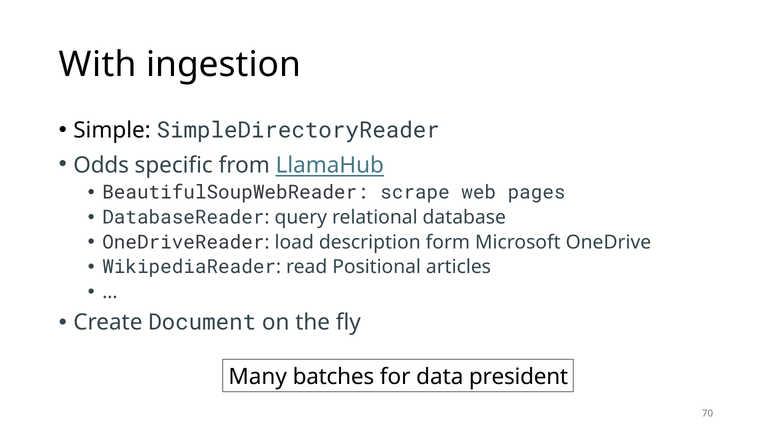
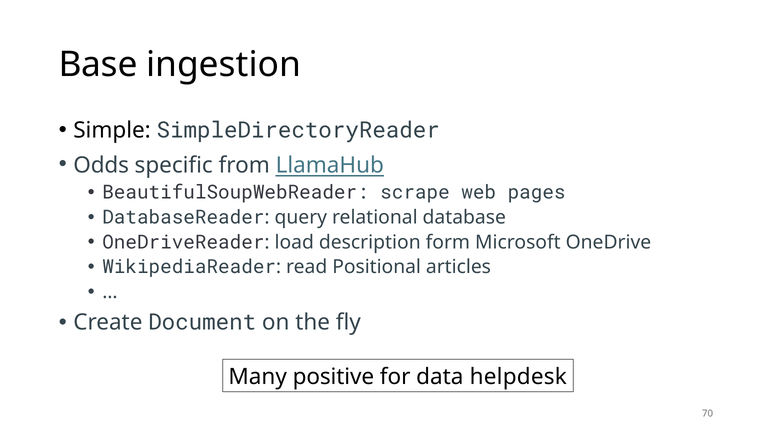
With: With -> Base
batches: batches -> positive
president: president -> helpdesk
